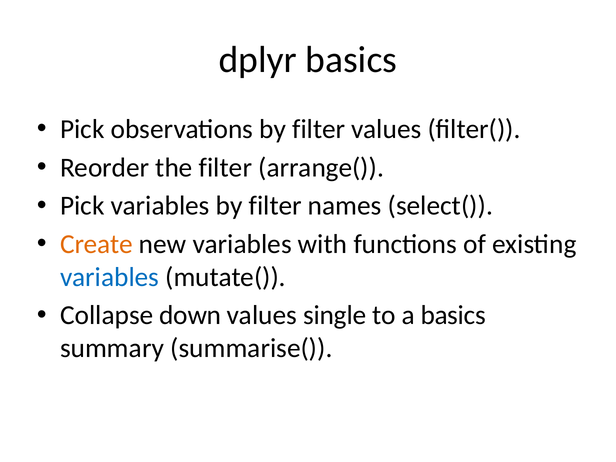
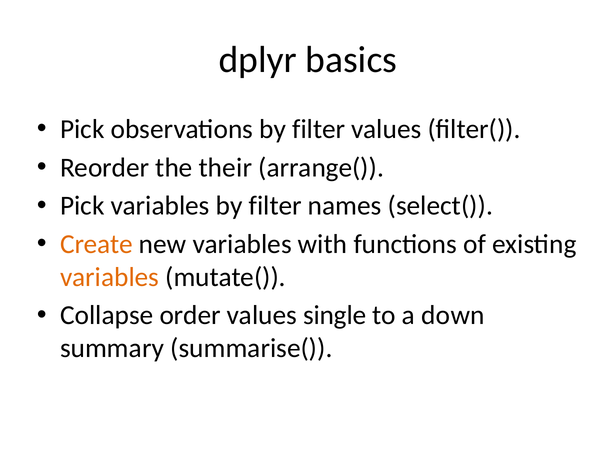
the filter: filter -> their
variables at (110, 277) colour: blue -> orange
down: down -> order
a basics: basics -> down
